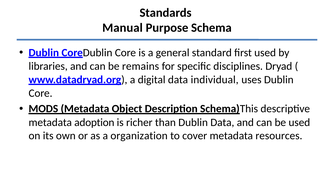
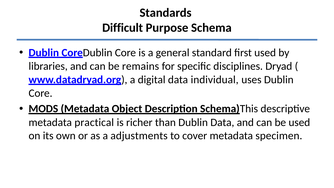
Manual: Manual -> Difficult
adoption: adoption -> practical
organization: organization -> adjustments
resources: resources -> specimen
